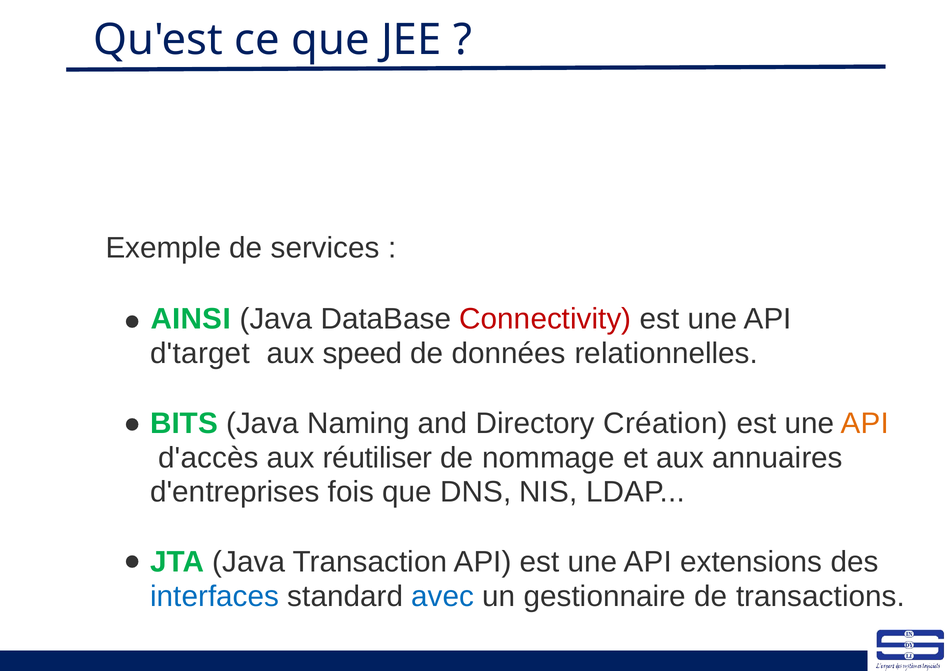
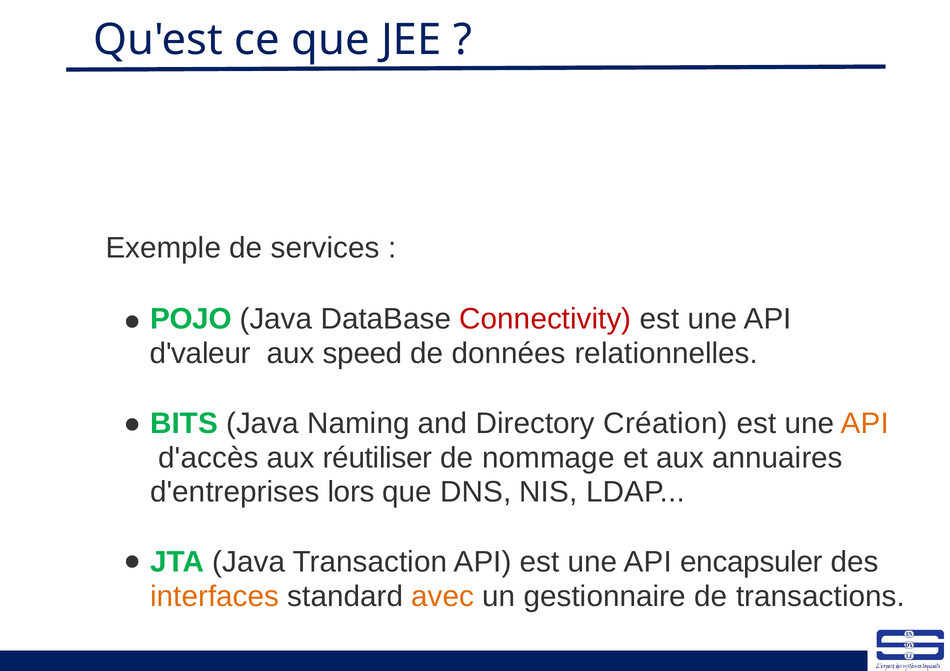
AINSI: AINSI -> POJO
d'target: d'target -> d'valeur
fois: fois -> lors
extensions: extensions -> encapsuler
interfaces colour: blue -> orange
avec colour: blue -> orange
